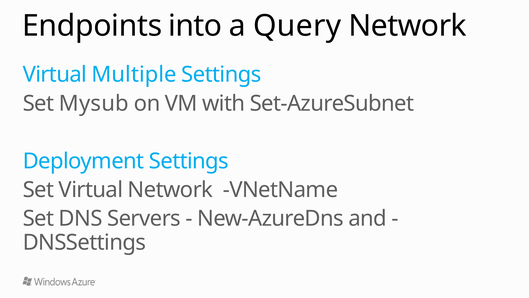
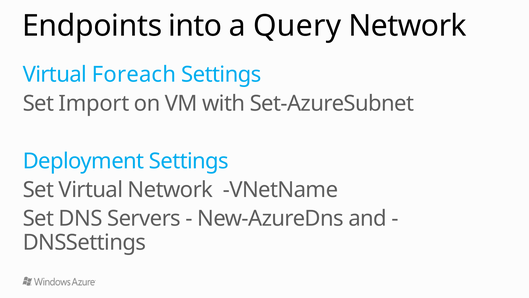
Multiple: Multiple -> Foreach
Mysub: Mysub -> Import
